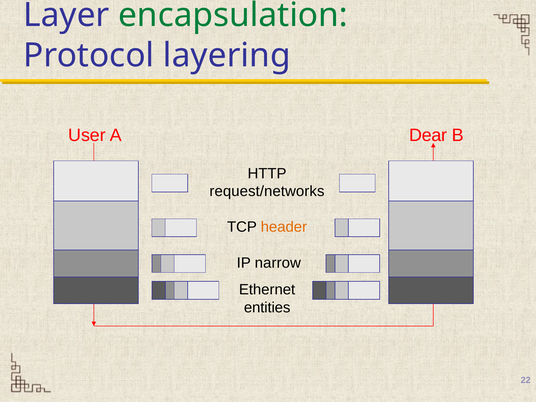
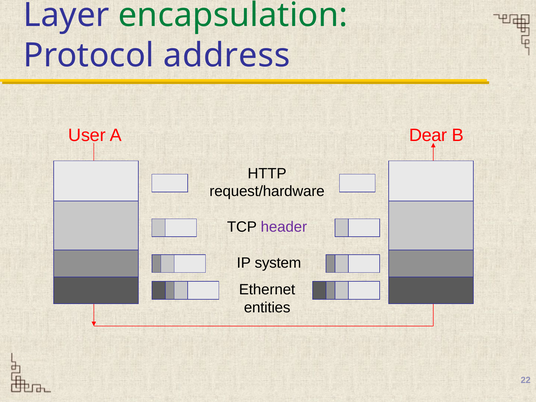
layering: layering -> address
request/networks: request/networks -> request/hardware
header colour: orange -> purple
narrow: narrow -> system
